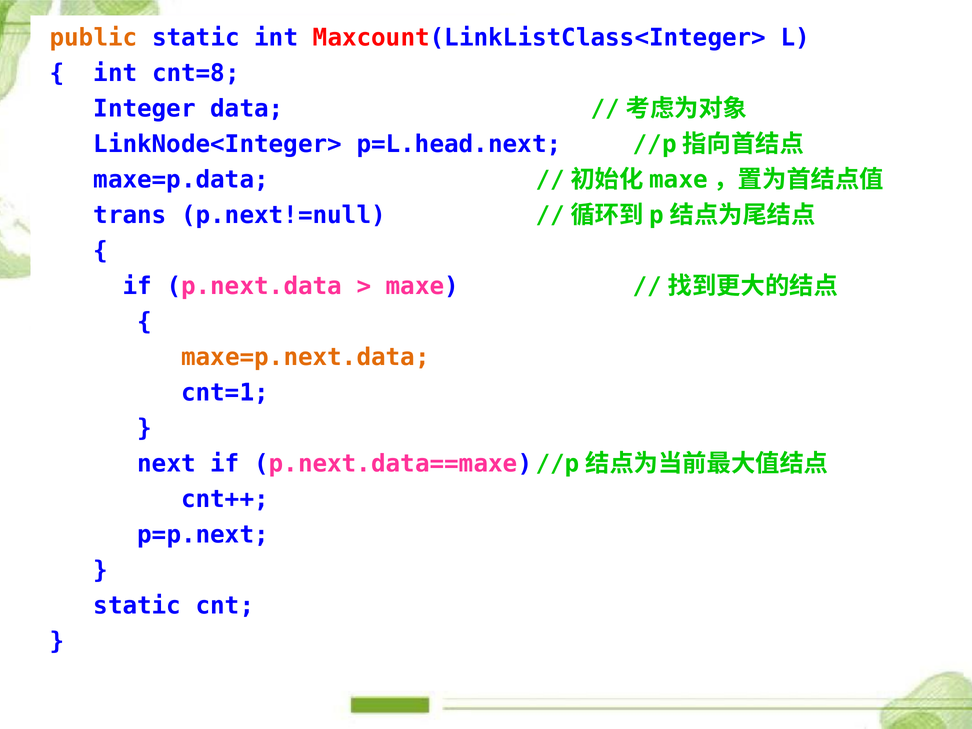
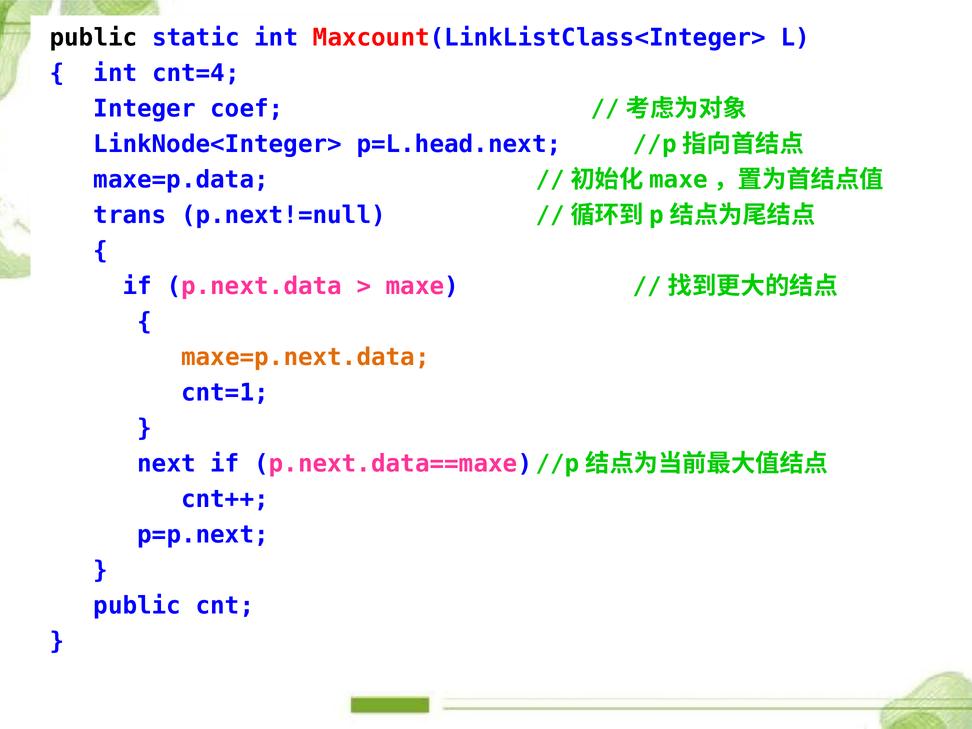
public at (94, 38) colour: orange -> black
cnt=8: cnt=8 -> cnt=4
data: data -> coef
static at (137, 606): static -> public
